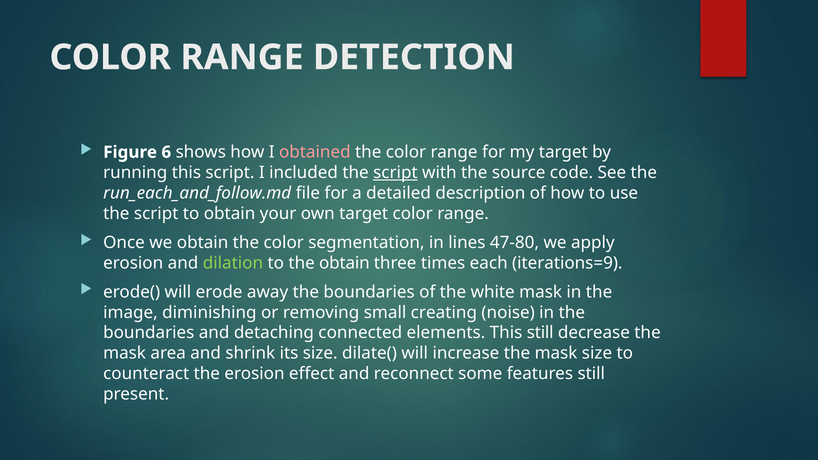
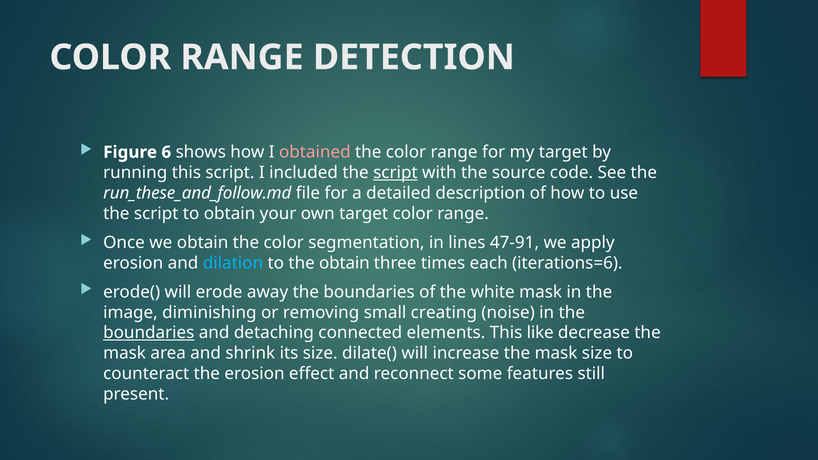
run_each_and_follow.md: run_each_and_follow.md -> run_these_and_follow.md
47-80: 47-80 -> 47-91
dilation colour: light green -> light blue
iterations=9: iterations=9 -> iterations=6
boundaries at (149, 333) underline: none -> present
This still: still -> like
